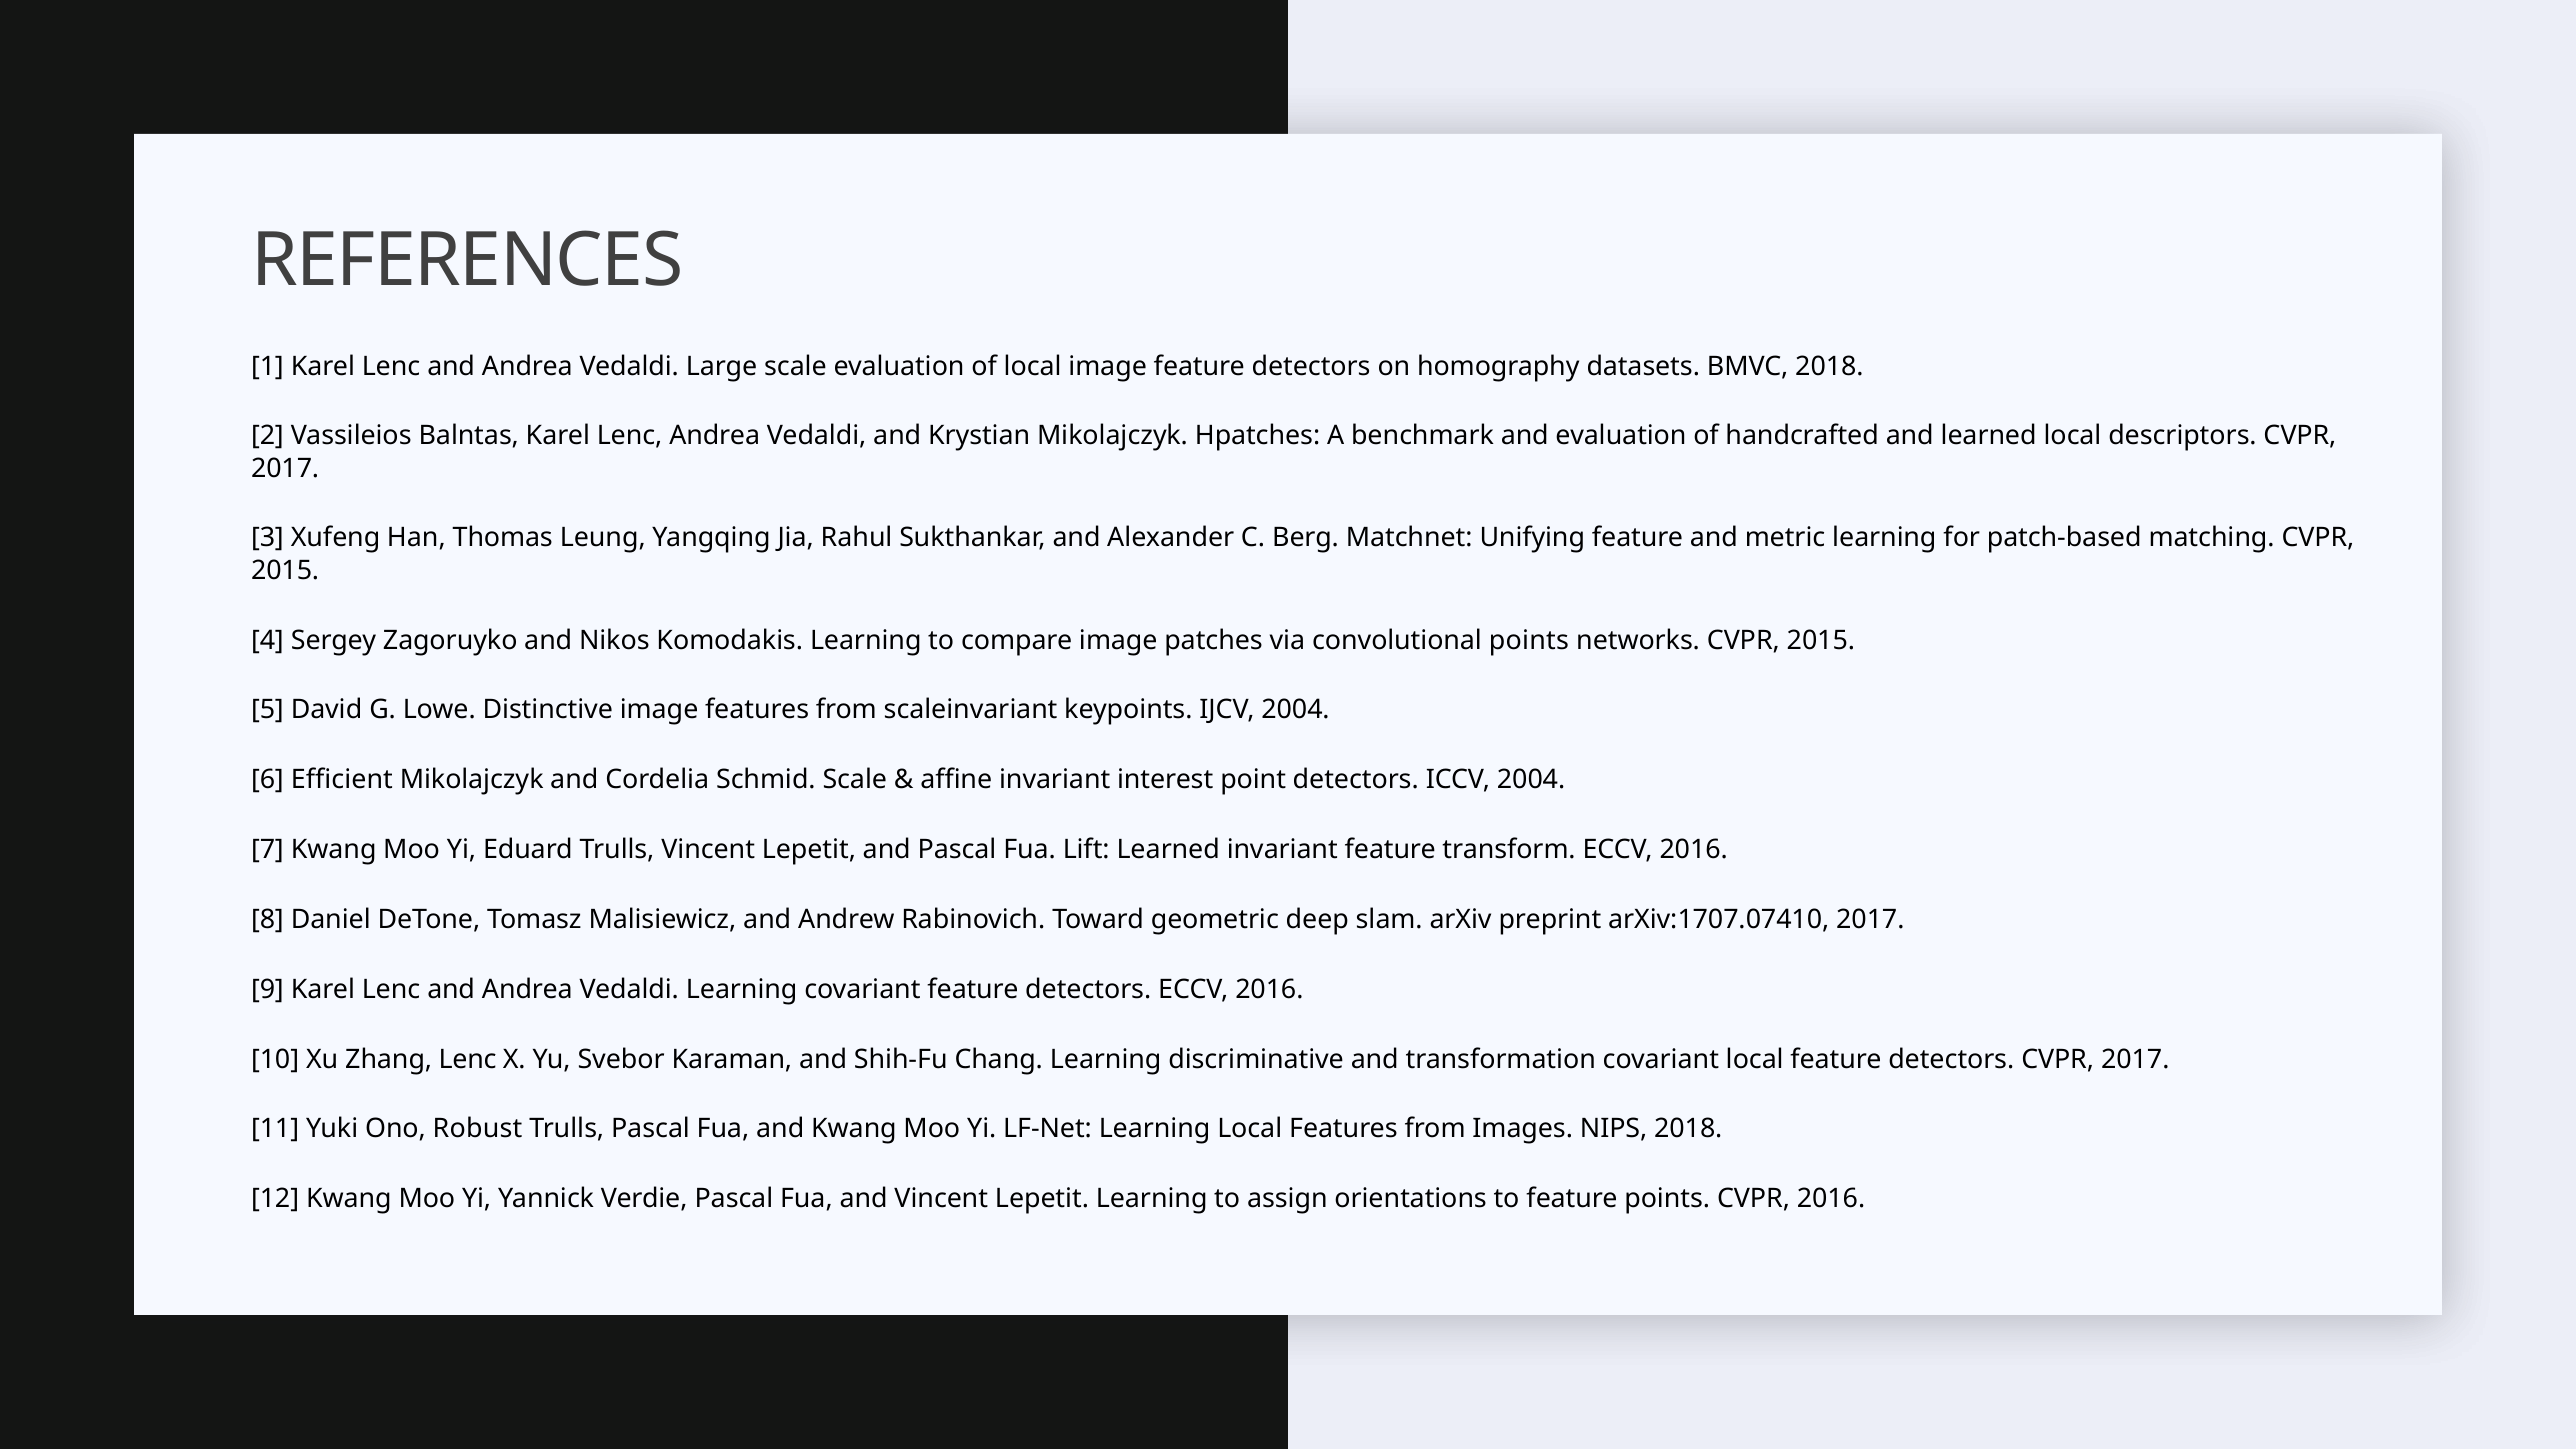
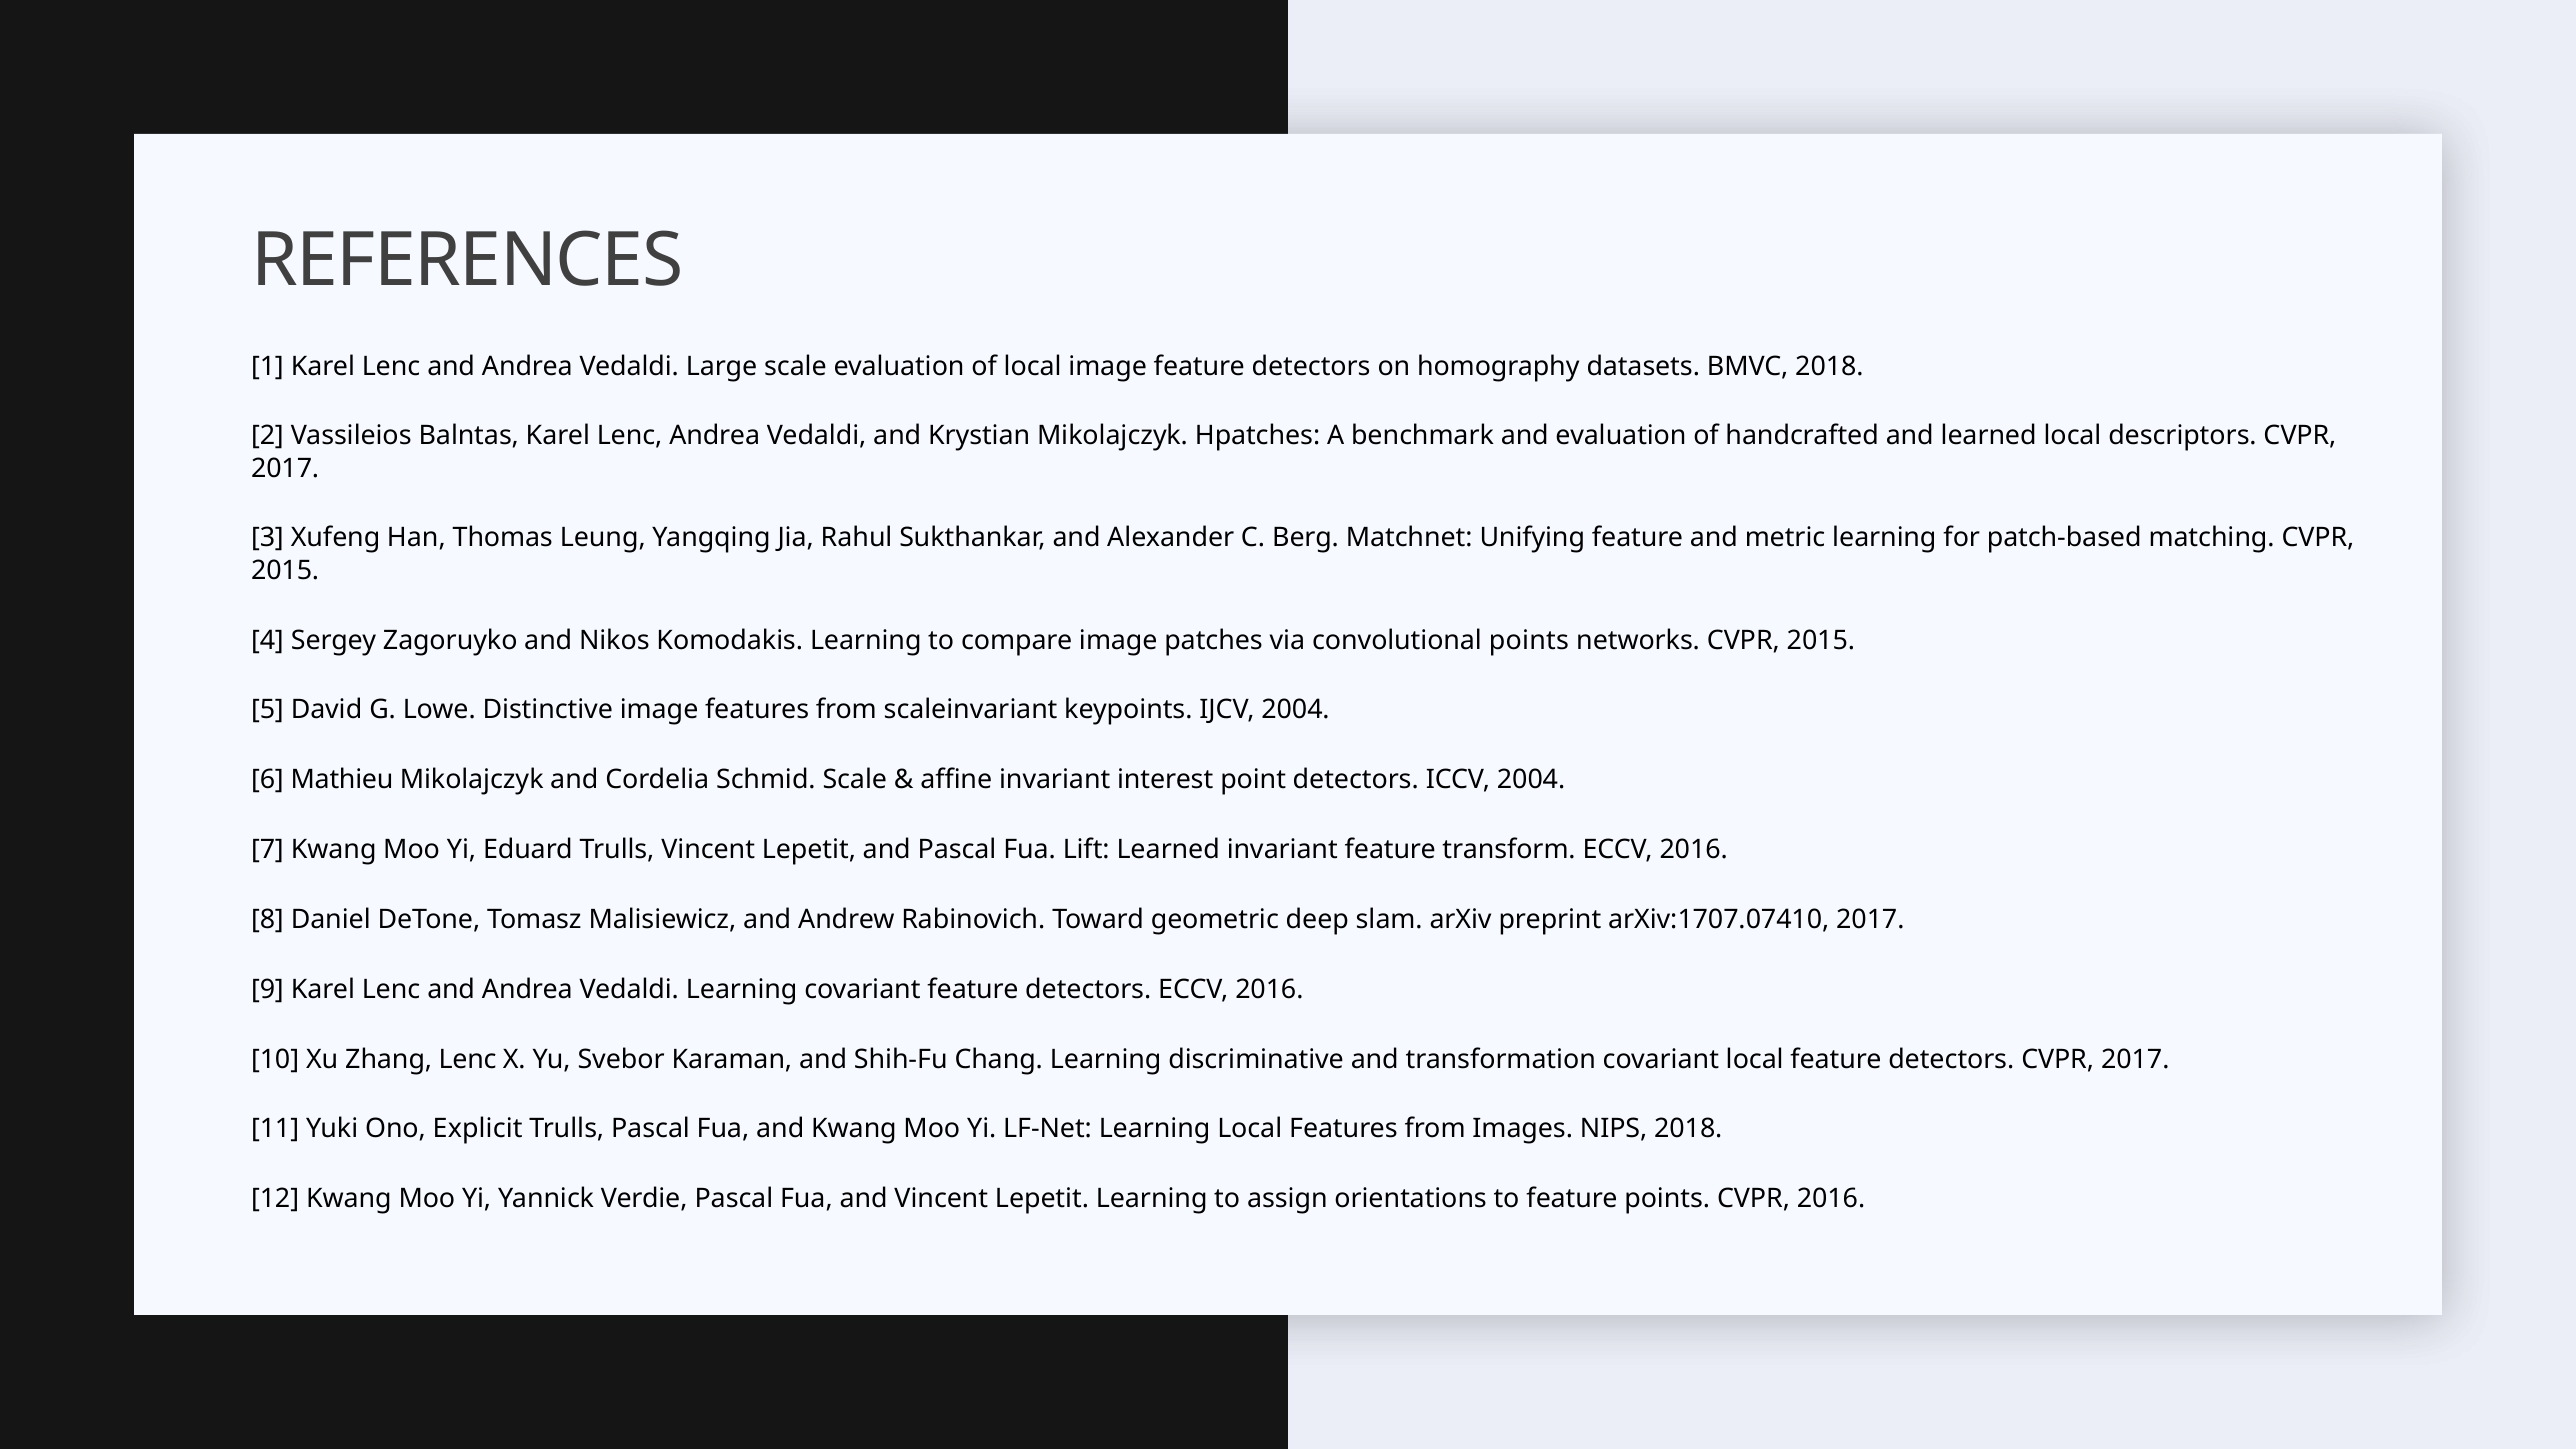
Efficient: Efficient -> Mathieu
Robust: Robust -> Explicit
